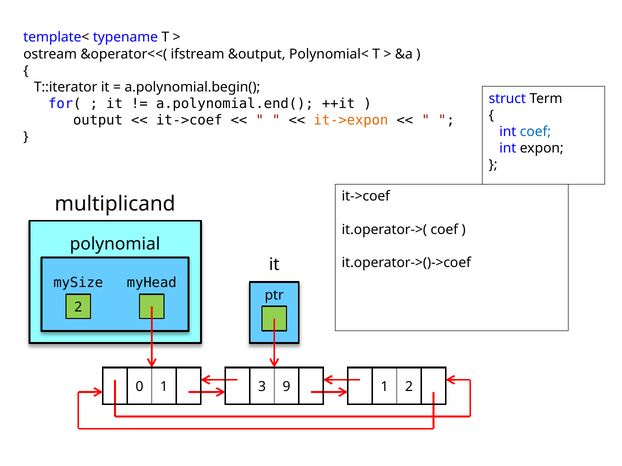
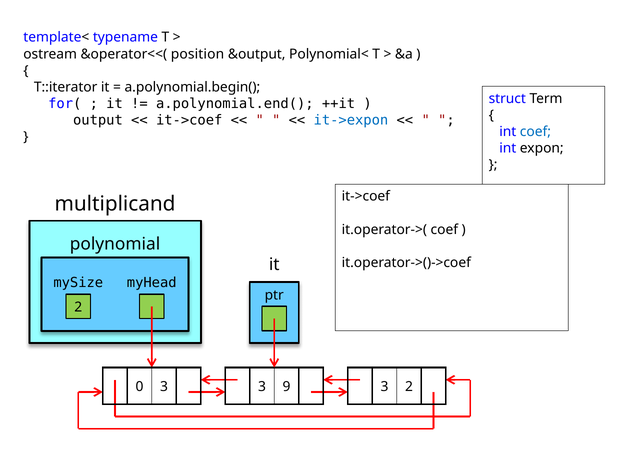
ifstream: ifstream -> position
it->expon colour: orange -> blue
0 1: 1 -> 3
9 1: 1 -> 3
